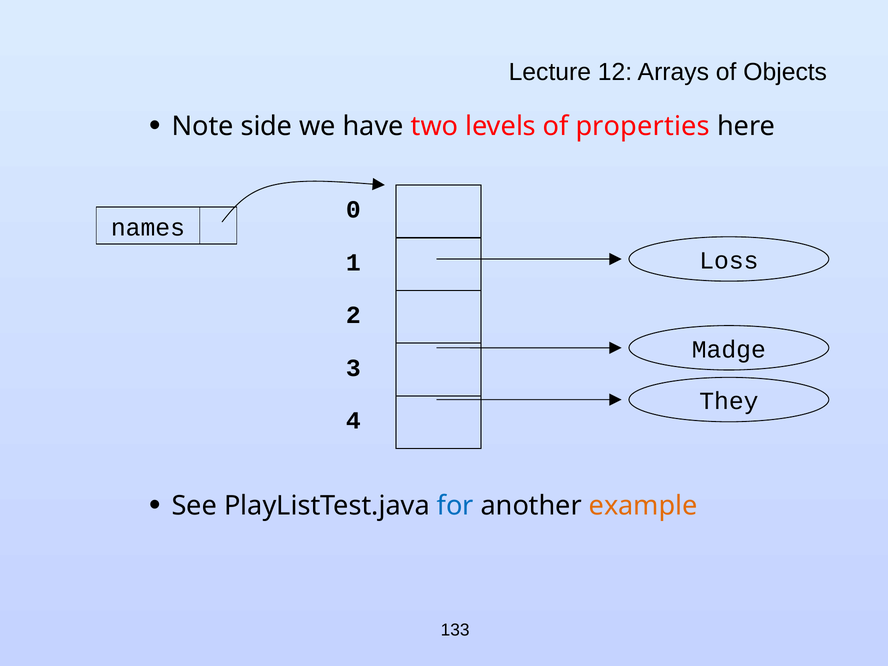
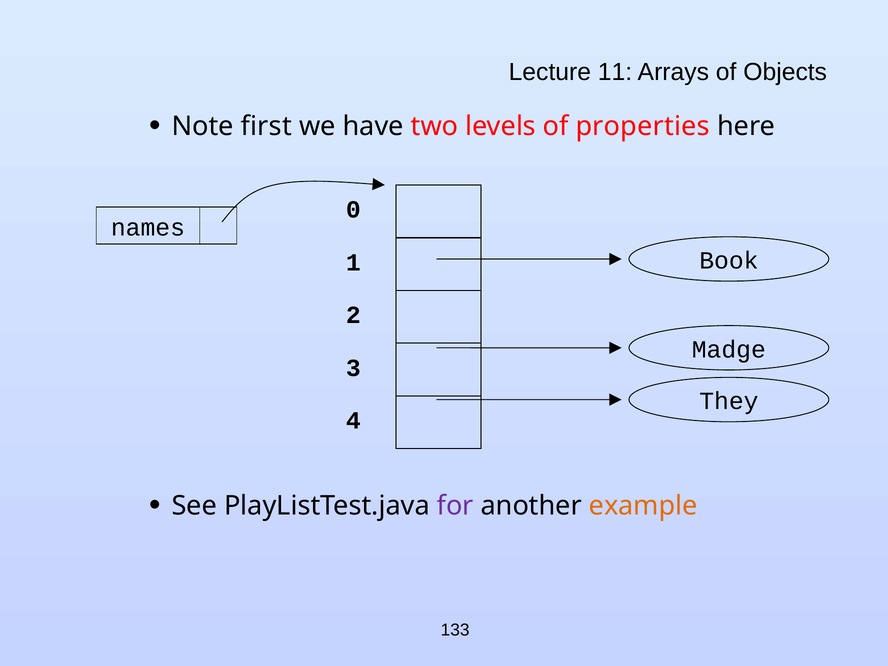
12: 12 -> 11
side: side -> first
Loss: Loss -> Book
for colour: blue -> purple
